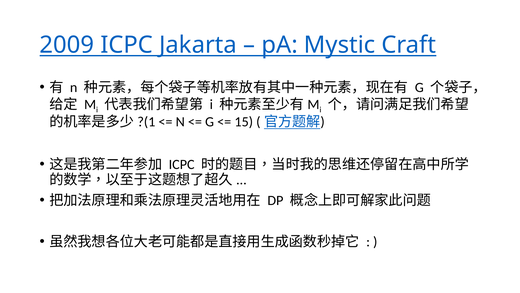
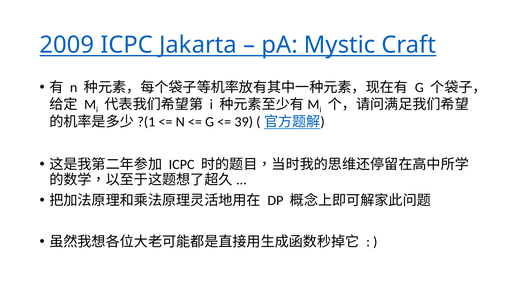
15: 15 -> 39
